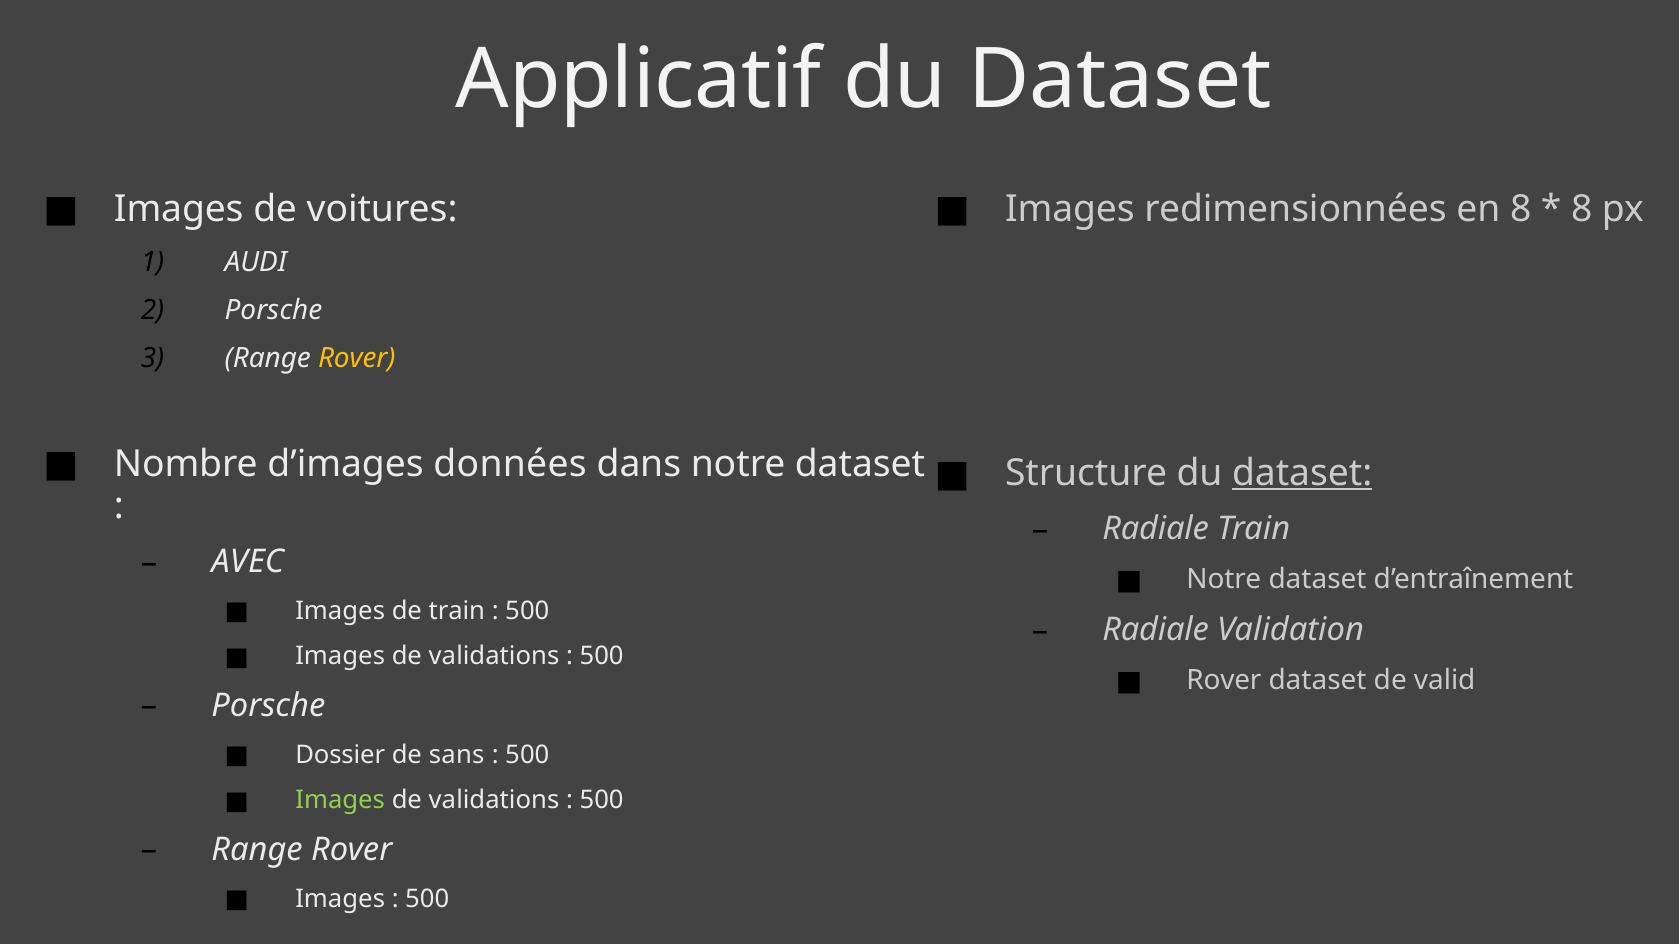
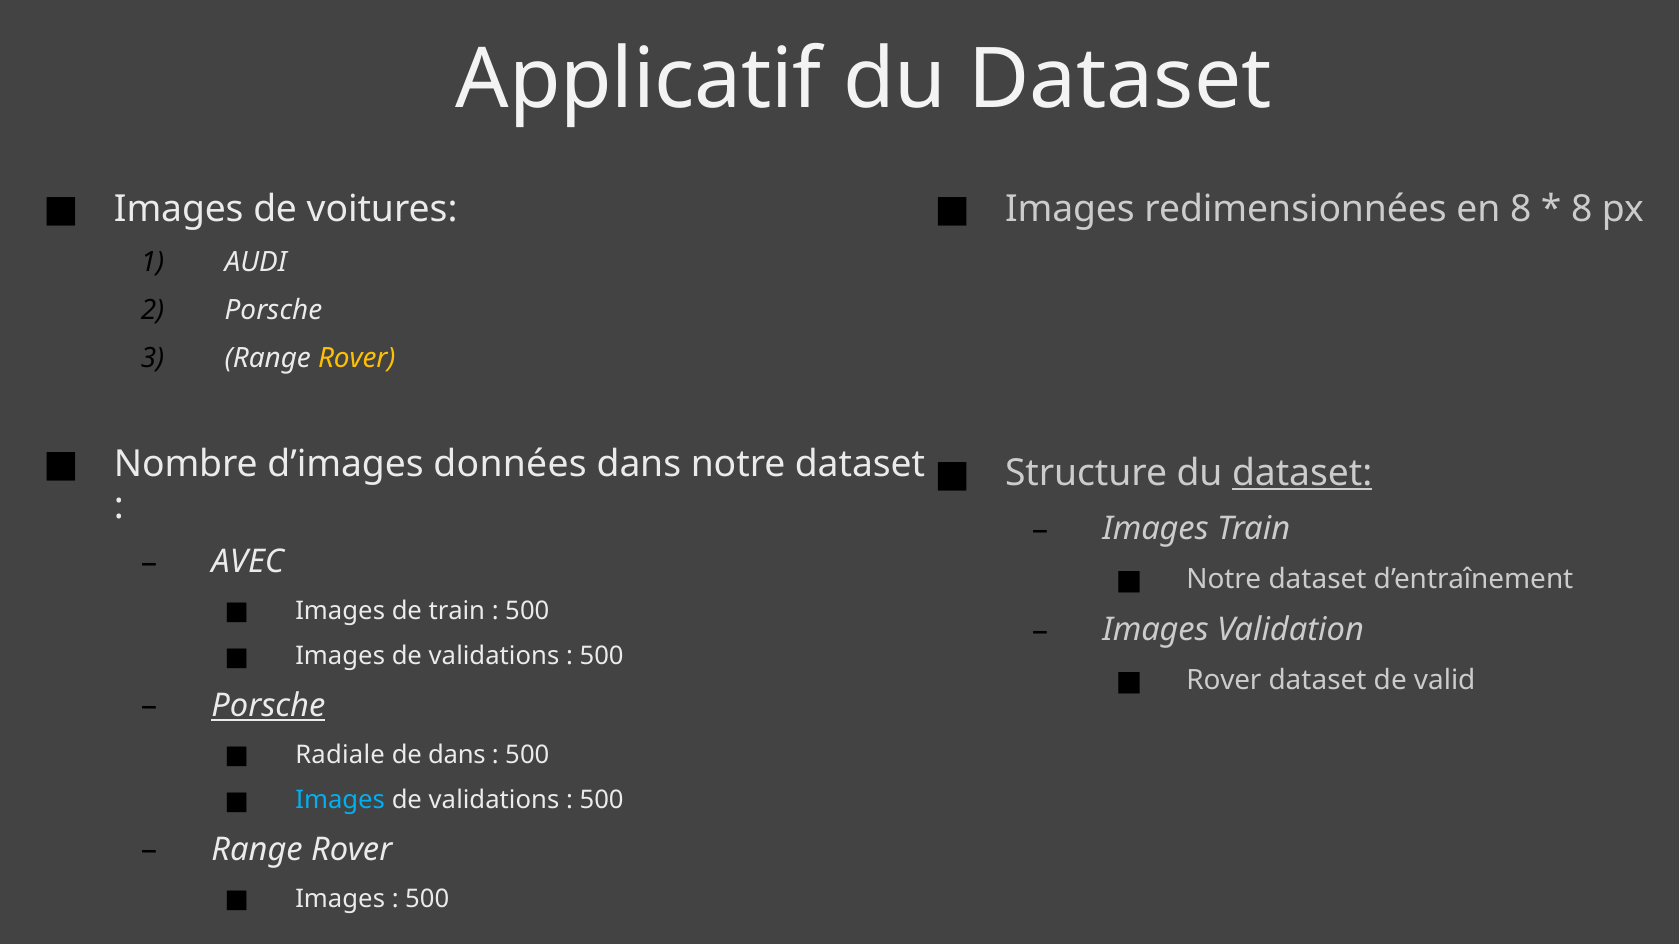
Radiale at (1156, 529): Radiale -> Images
Radiale at (1156, 630): Radiale -> Images
Porsche at (268, 706) underline: none -> present
Dossier: Dossier -> Radiale
de sans: sans -> dans
Images at (340, 801) colour: light green -> light blue
